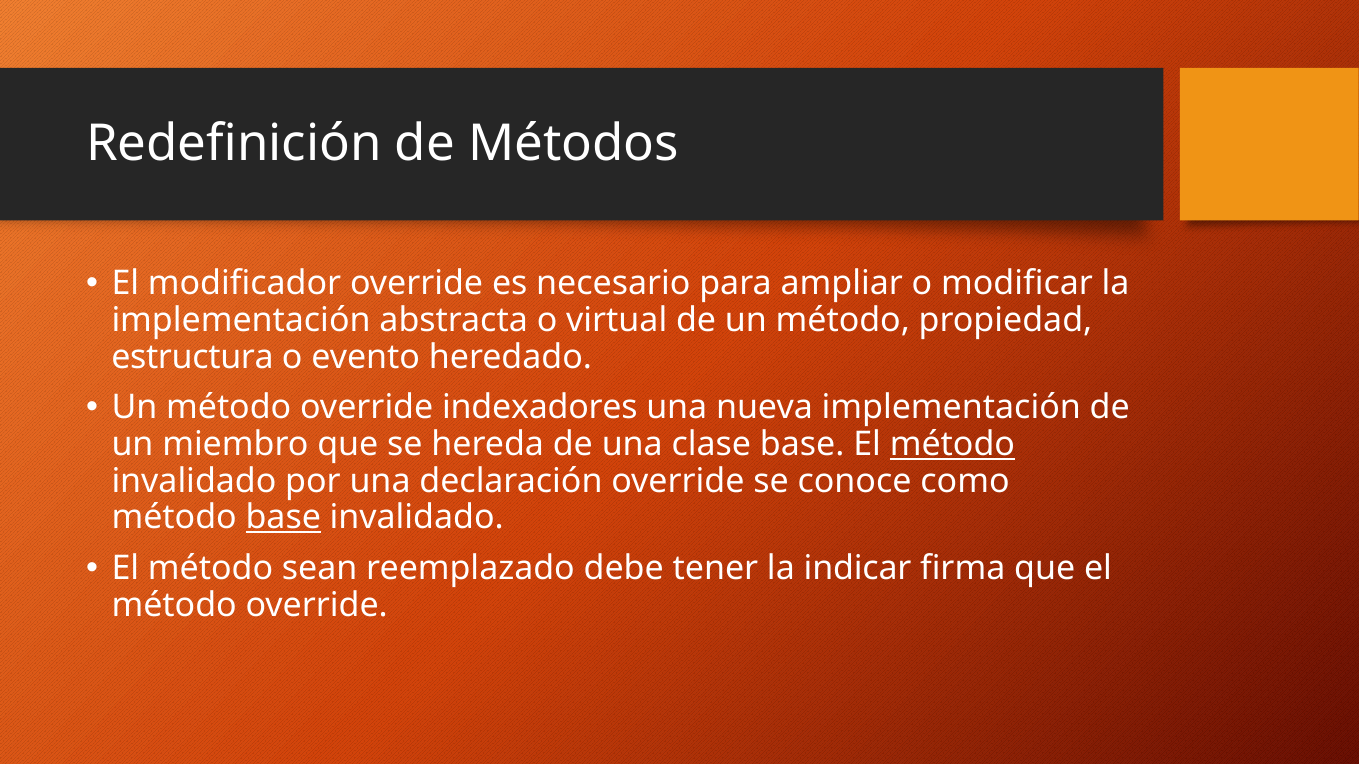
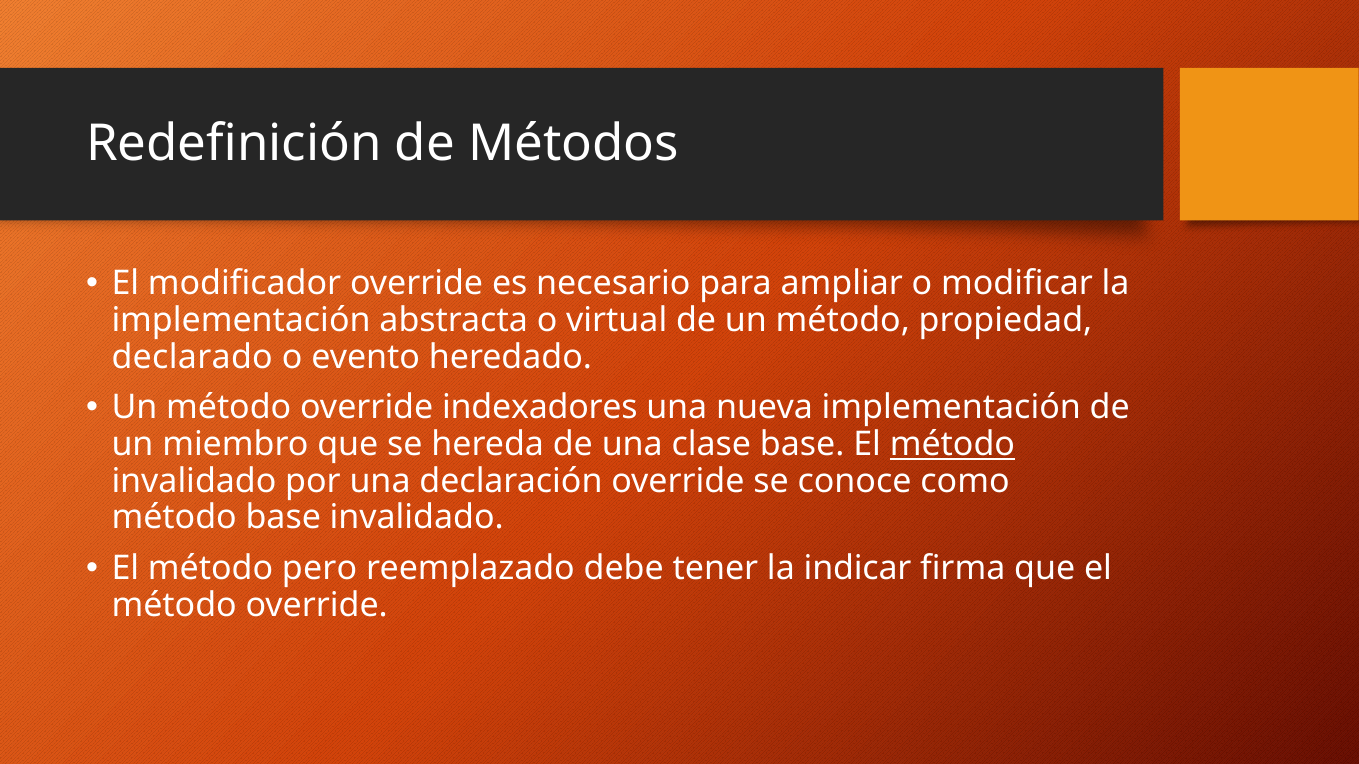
estructura: estructura -> declarado
base at (283, 518) underline: present -> none
sean: sean -> pero
